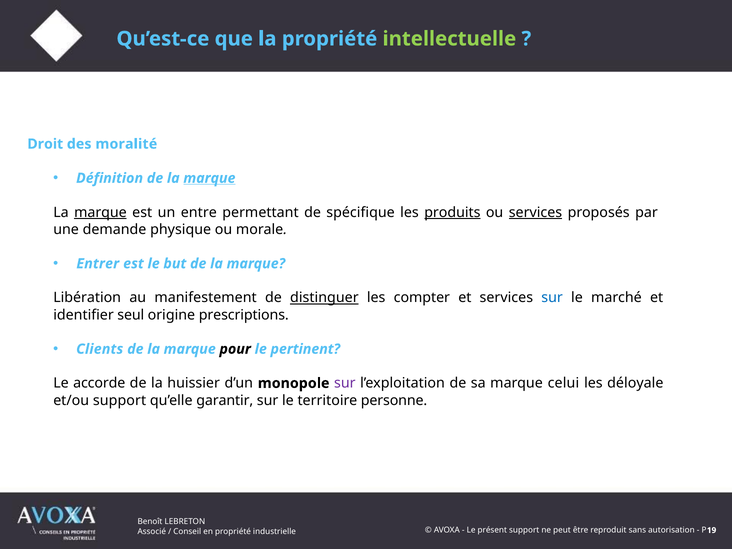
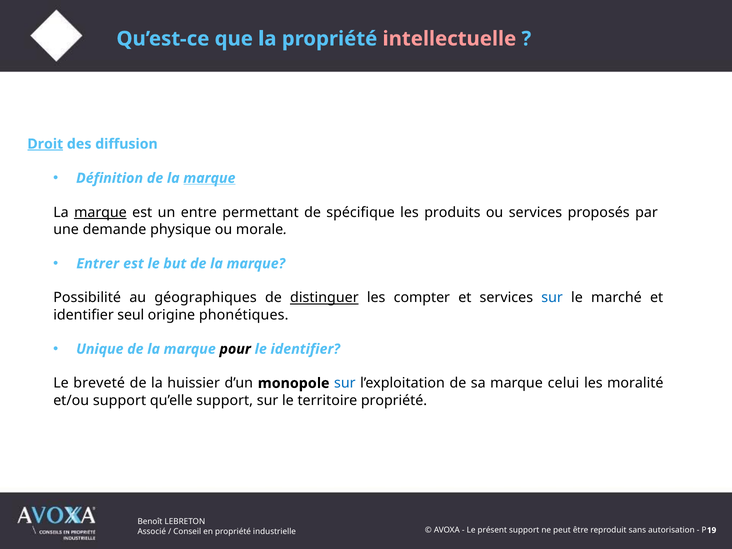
intellectuelle colour: light green -> pink
Droit underline: none -> present
moralité: moralité -> diffusion
produits underline: present -> none
services at (535, 212) underline: present -> none
Libération: Libération -> Possibilité
manifestement: manifestement -> géographiques
prescriptions: prescriptions -> phonétiques
Clients: Clients -> Unique
le pertinent: pertinent -> identifier
accorde: accorde -> breveté
sur at (345, 383) colour: purple -> blue
déloyale: déloyale -> moralité
qu’elle garantir: garantir -> support
territoire personne: personne -> propriété
